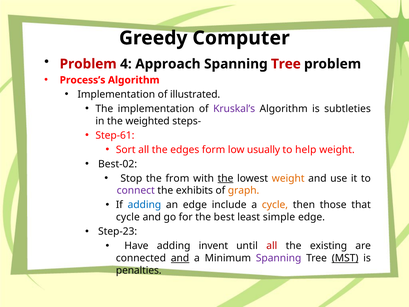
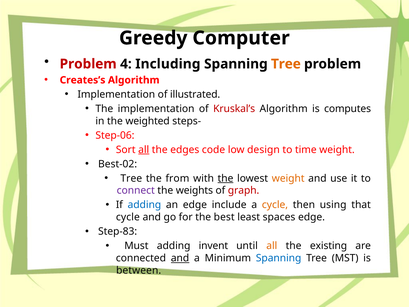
Approach: Approach -> Including
Tree at (286, 64) colour: red -> orange
Process’s: Process’s -> Creates’s
Kruskal’s colour: purple -> red
subtleties: subtleties -> computes
Step-61: Step-61 -> Step-06
all at (144, 150) underline: none -> present
form: form -> code
usually: usually -> design
help: help -> time
Stop at (131, 178): Stop -> Tree
exhibits: exhibits -> weights
graph colour: orange -> red
those: those -> using
simple: simple -> spaces
Step-23: Step-23 -> Step-83
Have: Have -> Must
all at (272, 246) colour: red -> orange
Spanning at (279, 258) colour: purple -> blue
MST underline: present -> none
penalties: penalties -> between
